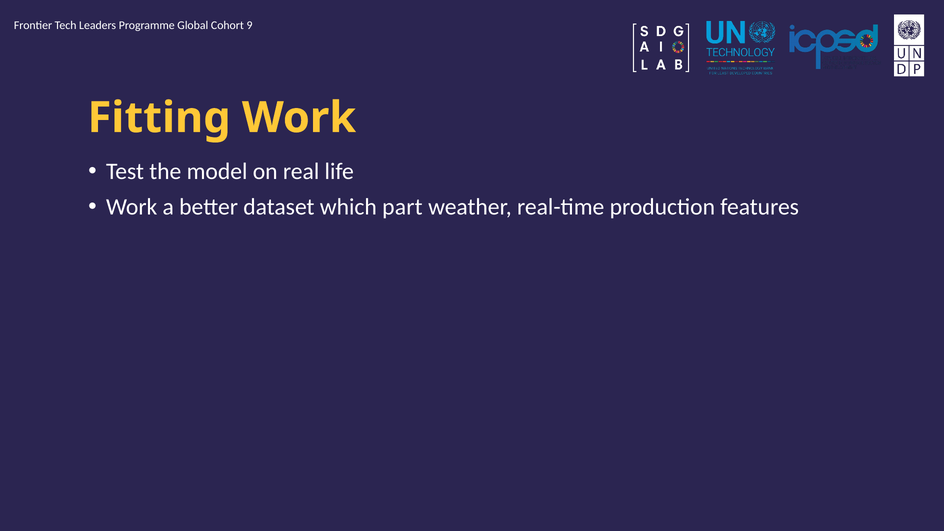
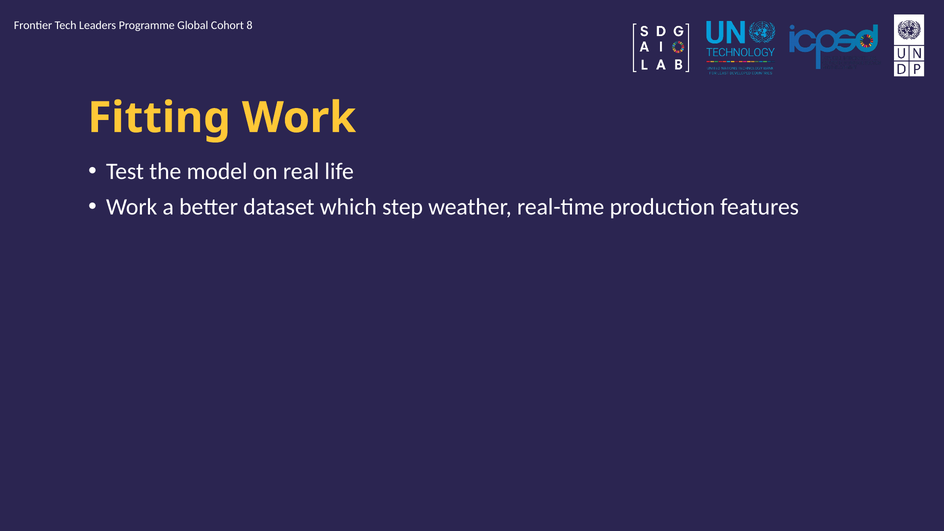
9: 9 -> 8
part: part -> step
